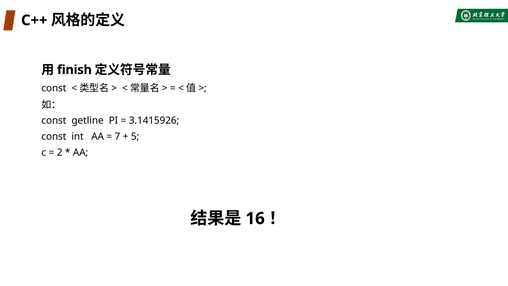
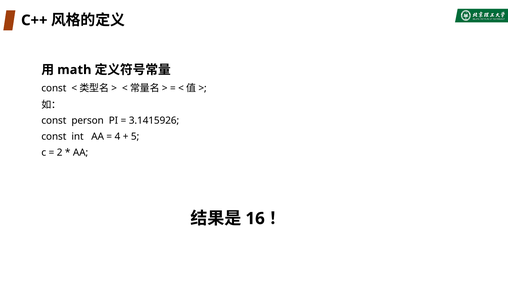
finish: finish -> math
getline: getline -> person
7: 7 -> 4
